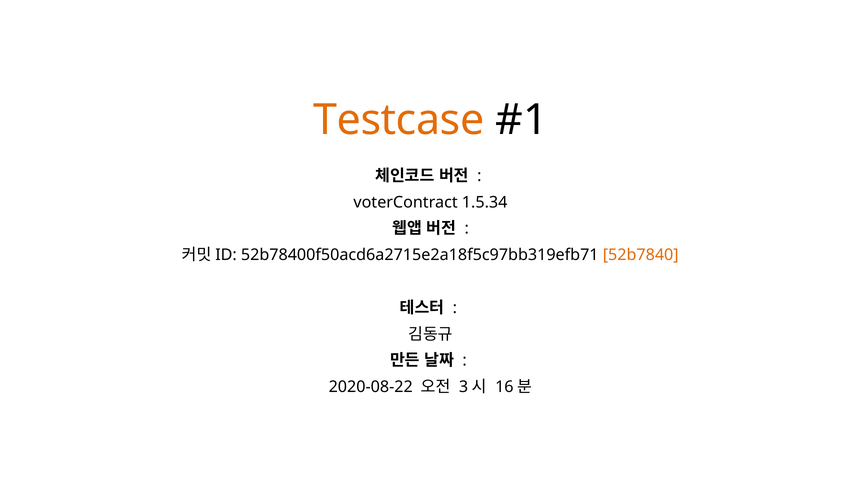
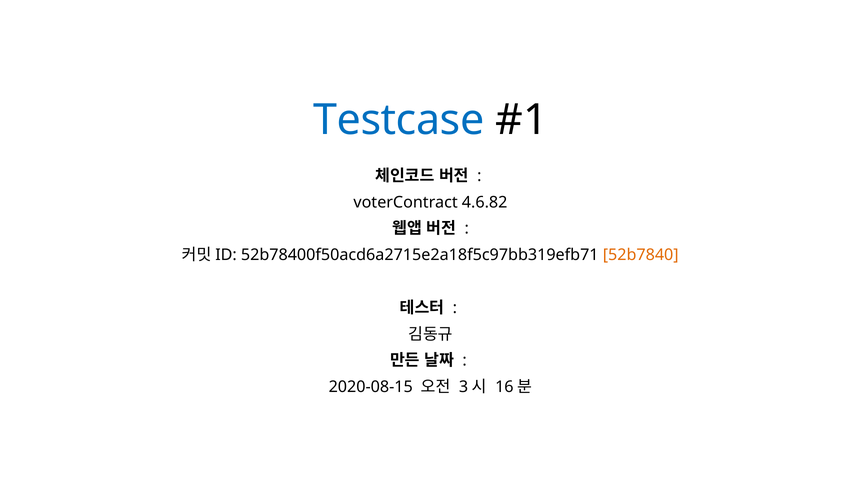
Testcase colour: orange -> blue
1.5.34: 1.5.34 -> 4.6.82
2020-08-22: 2020-08-22 -> 2020-08-15
